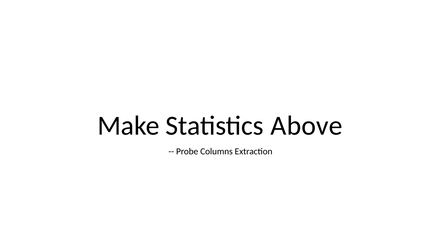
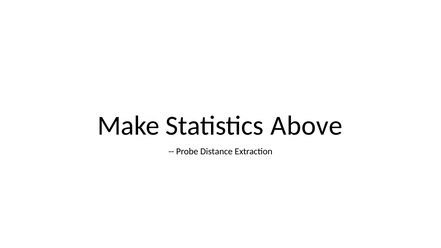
Columns: Columns -> Distance
